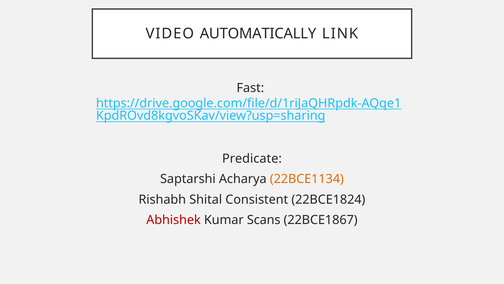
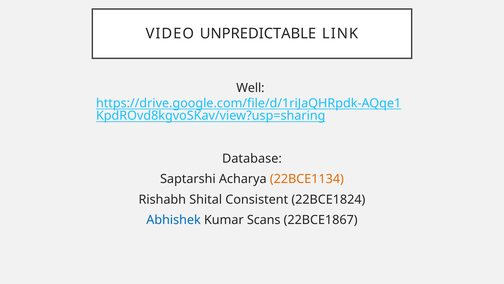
AUTOMATICALLY: AUTOMATICALLY -> UNPREDICTABLE
Fast: Fast -> Well
Predicate: Predicate -> Database
Abhishek colour: red -> blue
